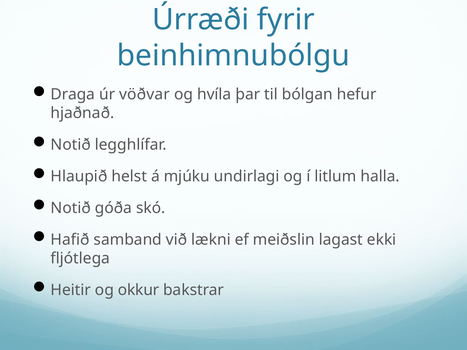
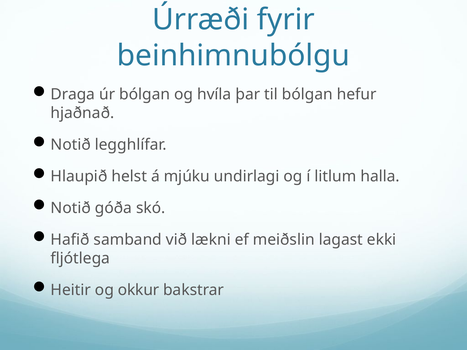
úr vöðvar: vöðvar -> bólgan
